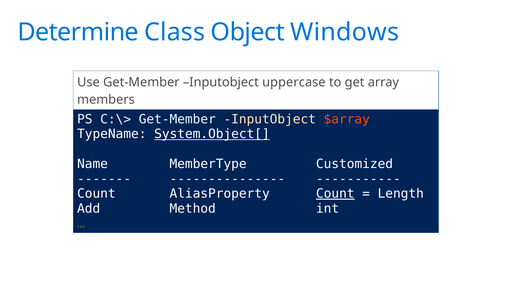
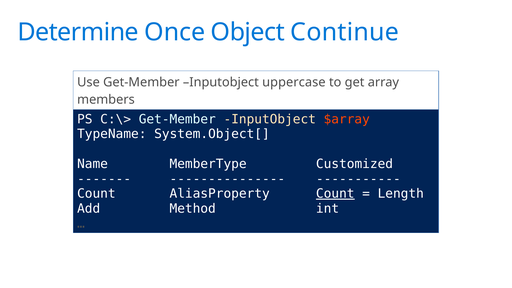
Class: Class -> Once
Windows: Windows -> Continue
System.Object[ underline: present -> none
